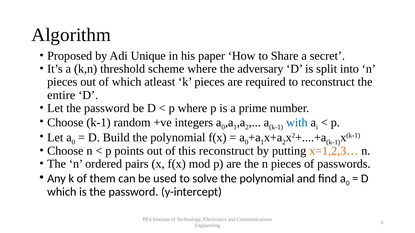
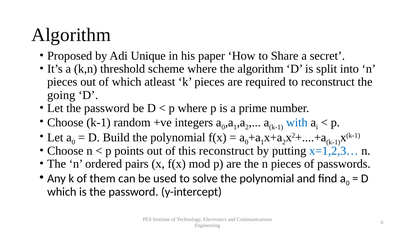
the adversary: adversary -> algorithm
entire: entire -> going
x=1,2,3… colour: orange -> blue
